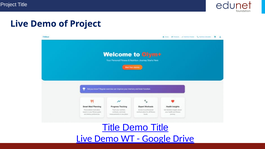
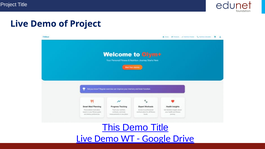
Title at (111, 128): Title -> This
